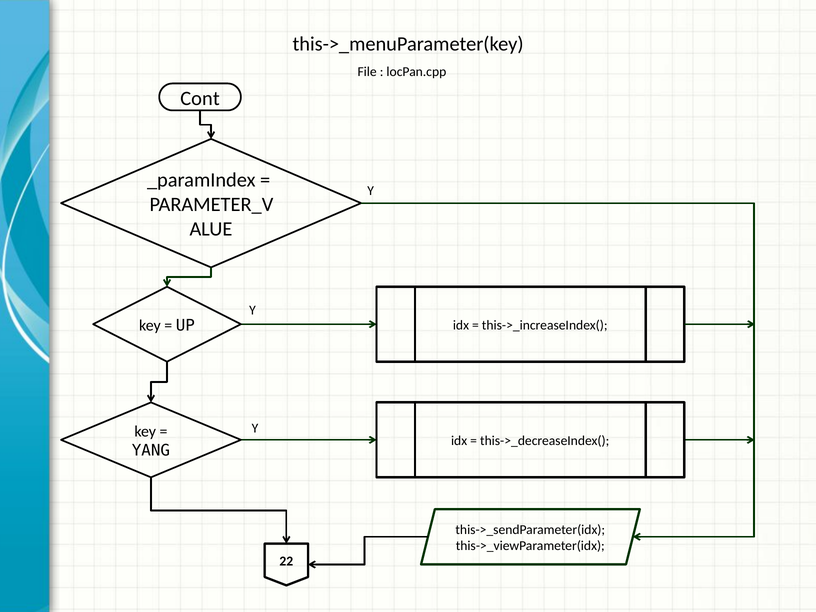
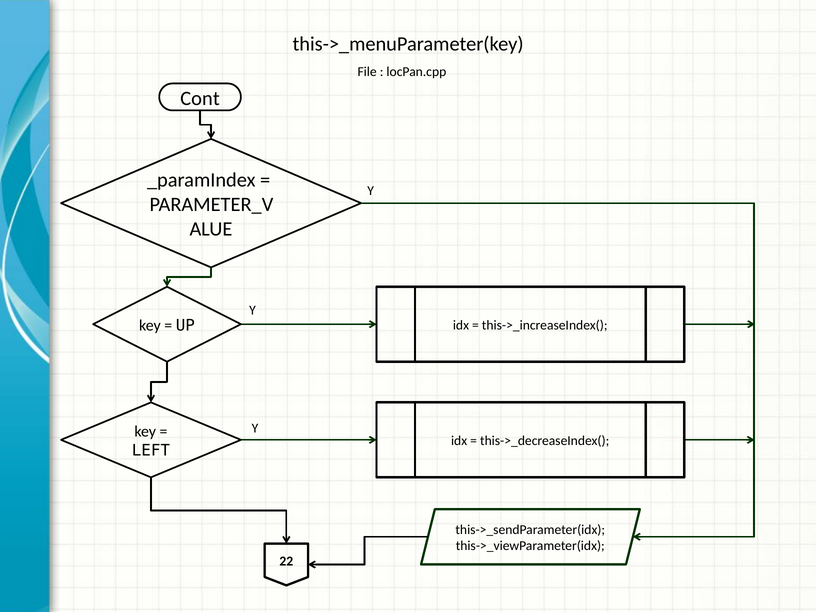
YANG: YANG -> LEFT
